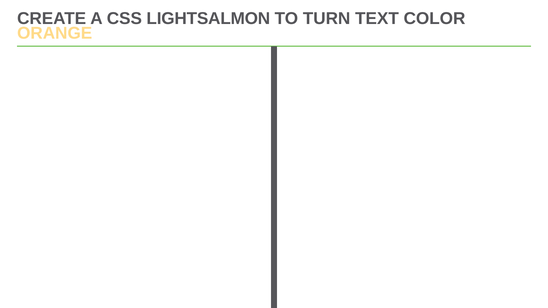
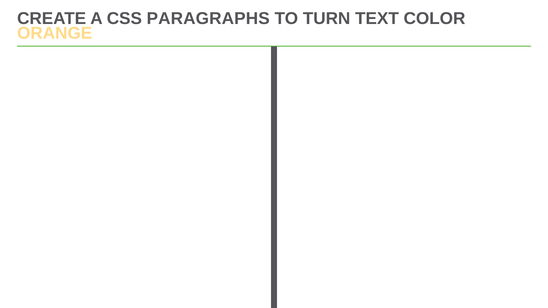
LIGHTSALMON: LIGHTSALMON -> PARAGRAPHS
